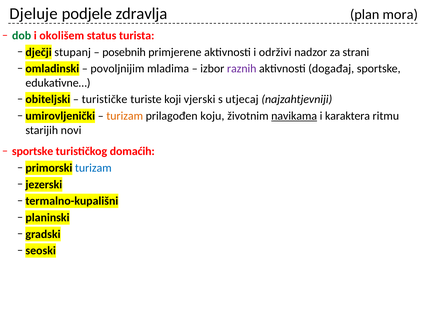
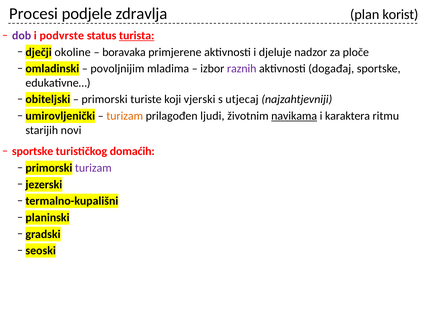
Djeluje: Djeluje -> Procesi
mora: mora -> korist
dob colour: green -> purple
okolišem: okolišem -> podvrste
turista underline: none -> present
stupanj: stupanj -> okoline
posebnih: posebnih -> boravaka
održivi: održivi -> djeluje
strani: strani -> ploče
turističke at (105, 100): turističke -> primorski
koju: koju -> ljudi
turizam at (93, 168) colour: blue -> purple
